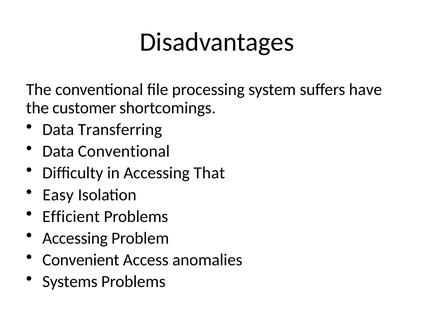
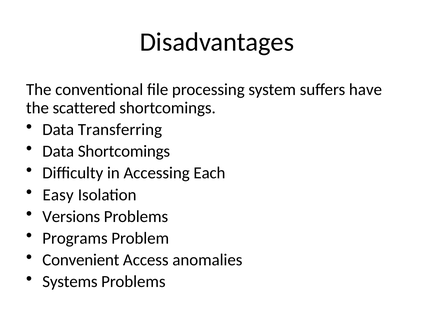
customer: customer -> scattered
Data Conventional: Conventional -> Shortcomings
That: That -> Each
Efficient: Efficient -> Versions
Accessing at (75, 238): Accessing -> Programs
